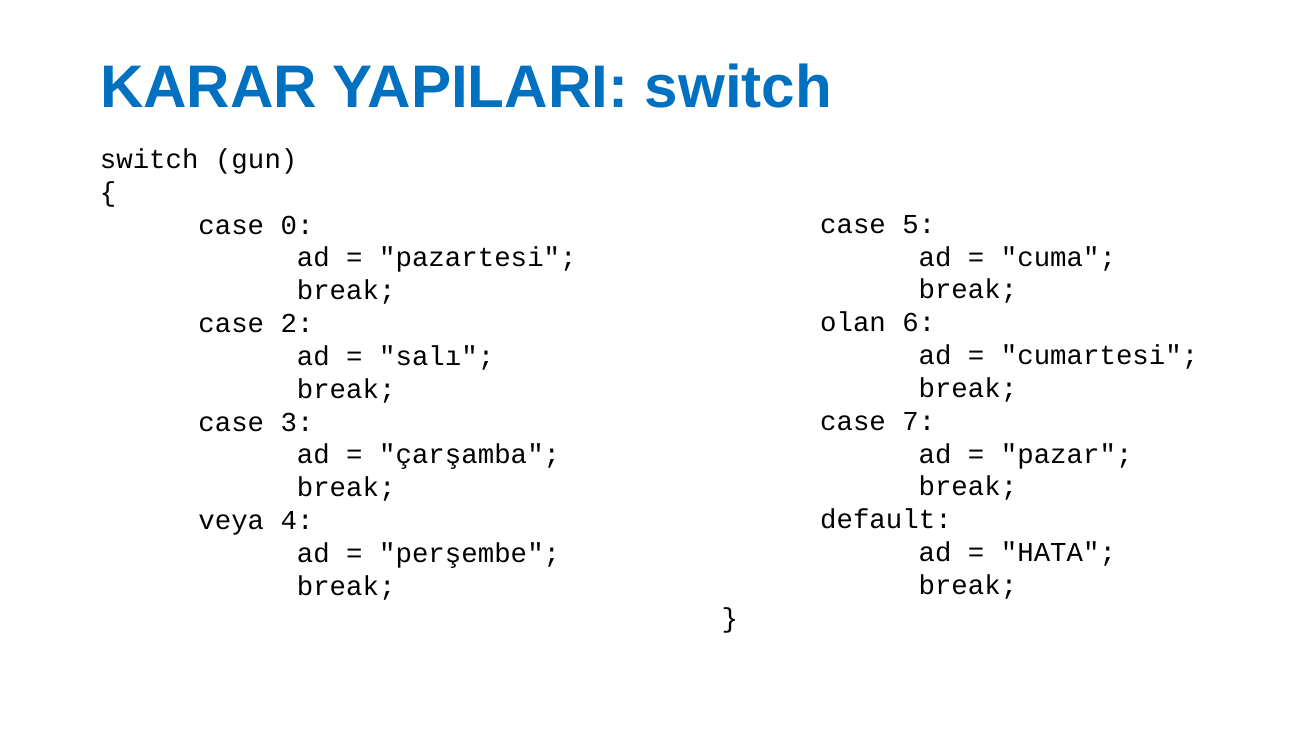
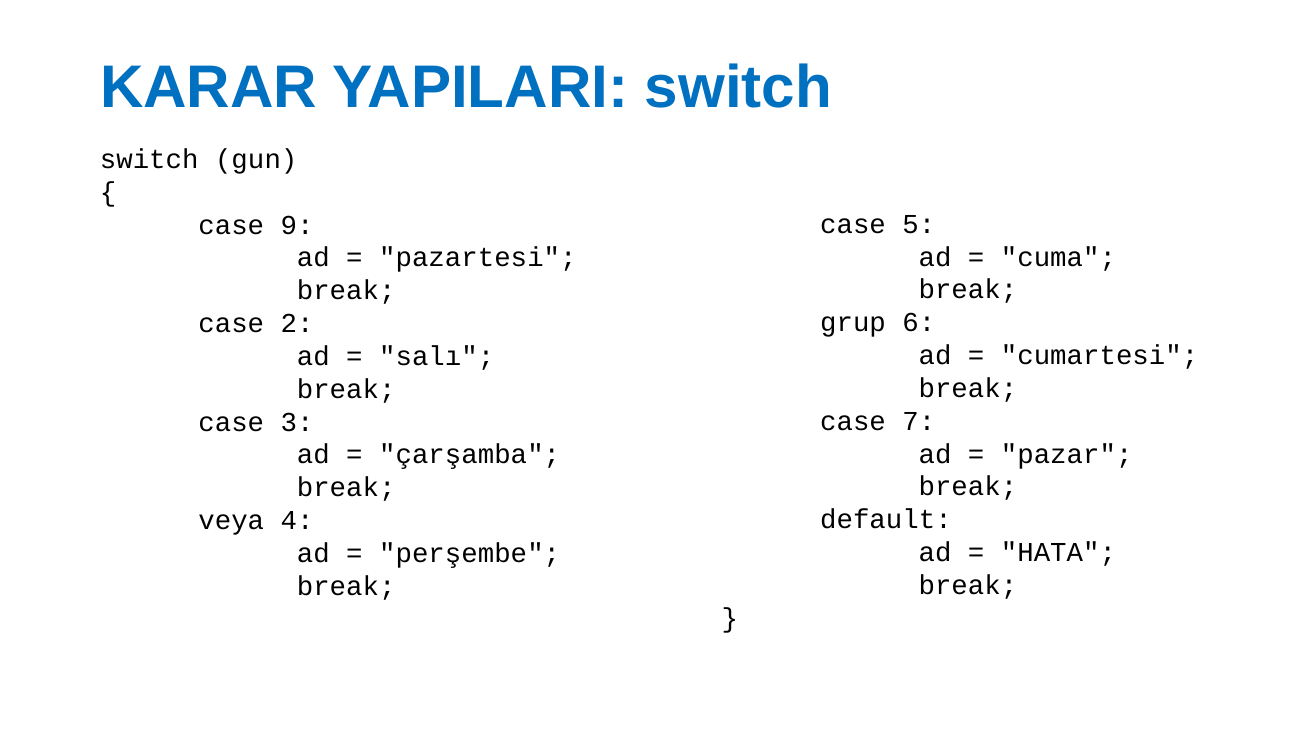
0: 0 -> 9
olan: olan -> grup
